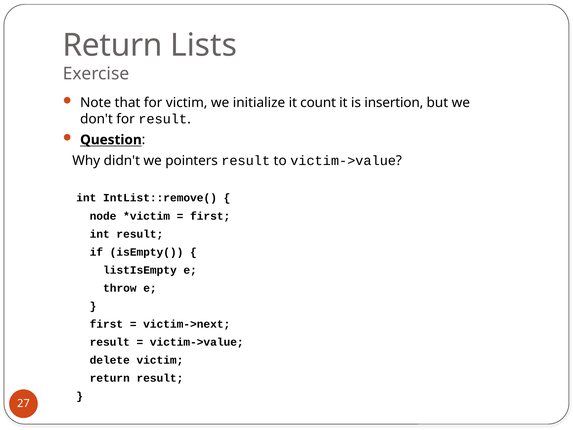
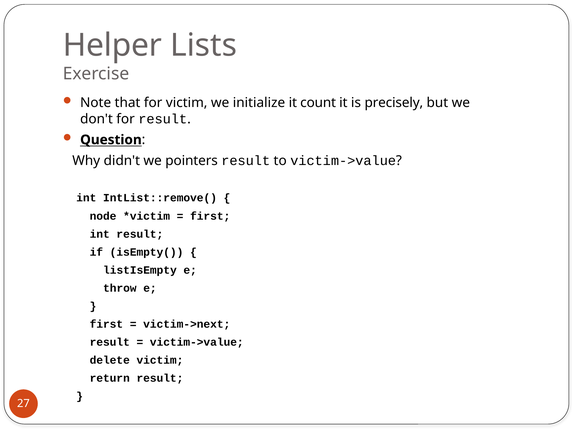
Return at (113, 45): Return -> Helper
insertion: insertion -> precisely
